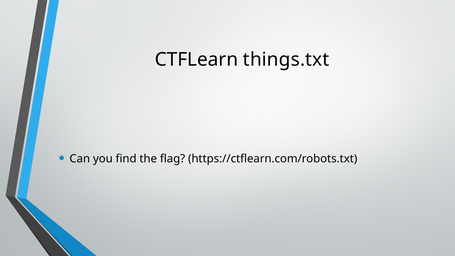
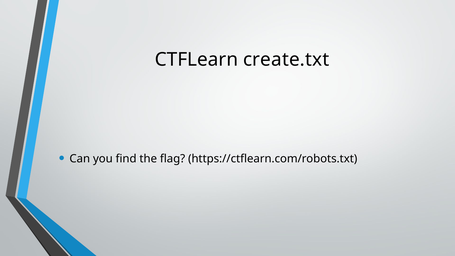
things.txt: things.txt -> create.txt
